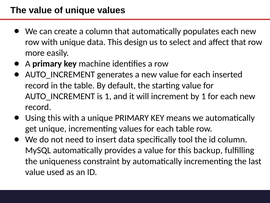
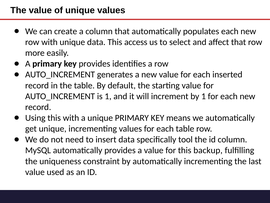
design: design -> access
key machine: machine -> provides
